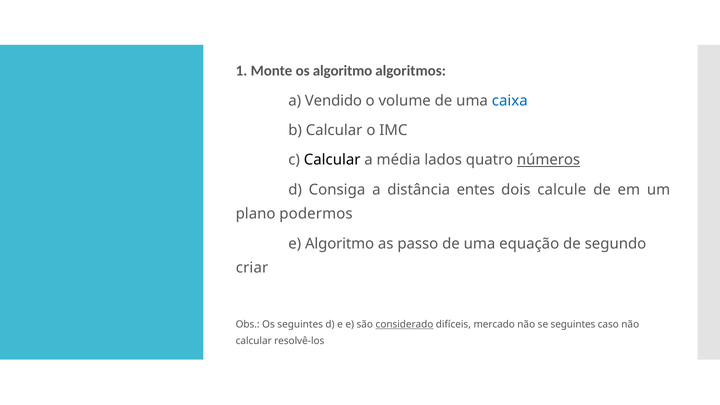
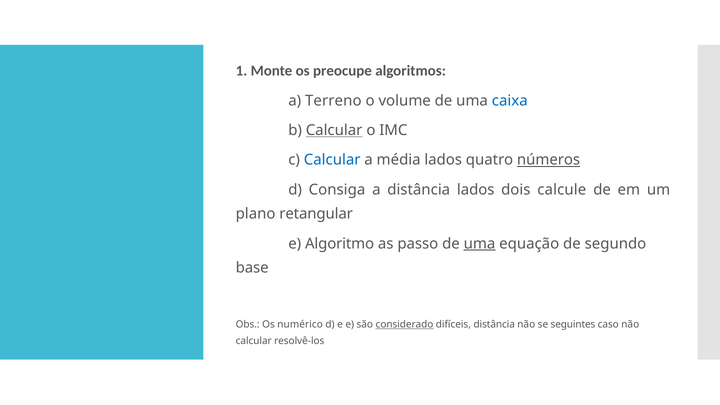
os algoritmo: algoritmo -> preocupe
Vendido: Vendido -> Terreno
Calcular at (334, 130) underline: none -> present
Calcular at (332, 160) colour: black -> blue
distância entes: entes -> lados
podermos: podermos -> retangular
uma at (480, 244) underline: none -> present
criar: criar -> base
Os seguintes: seguintes -> numérico
difíceis mercado: mercado -> distância
